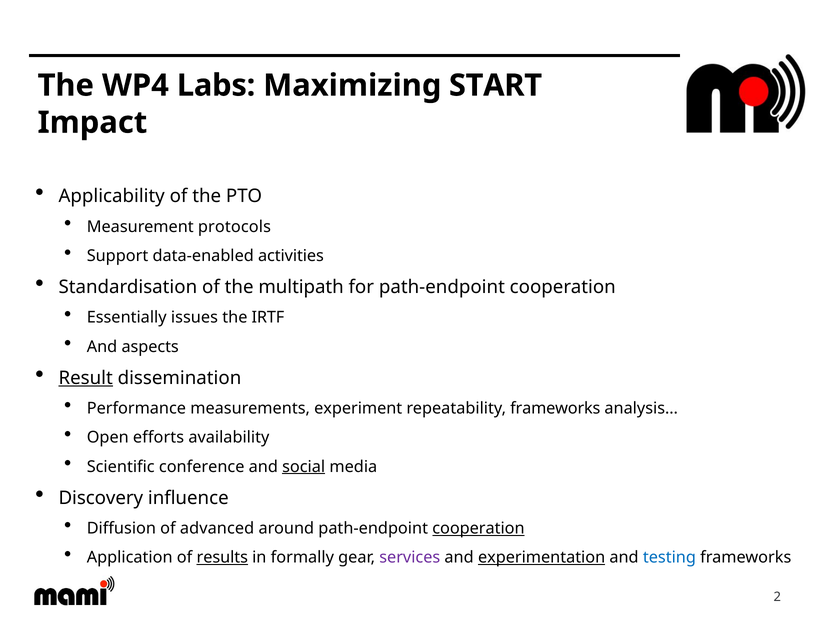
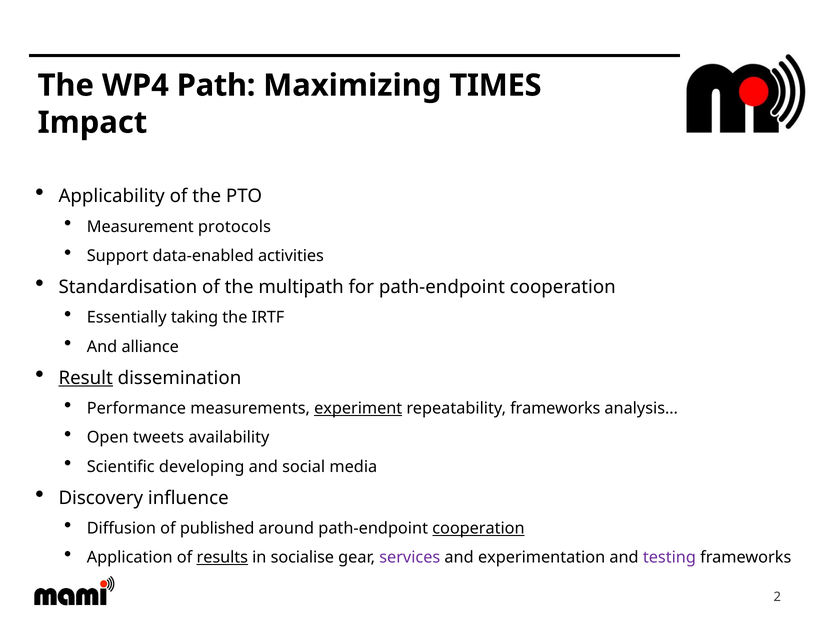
Labs: Labs -> Path
START: START -> TIMES
issues: issues -> taking
aspects: aspects -> alliance
experiment underline: none -> present
efforts: efforts -> tweets
conference: conference -> developing
social underline: present -> none
advanced: advanced -> published
formally: formally -> socialise
experimentation underline: present -> none
testing colour: blue -> purple
